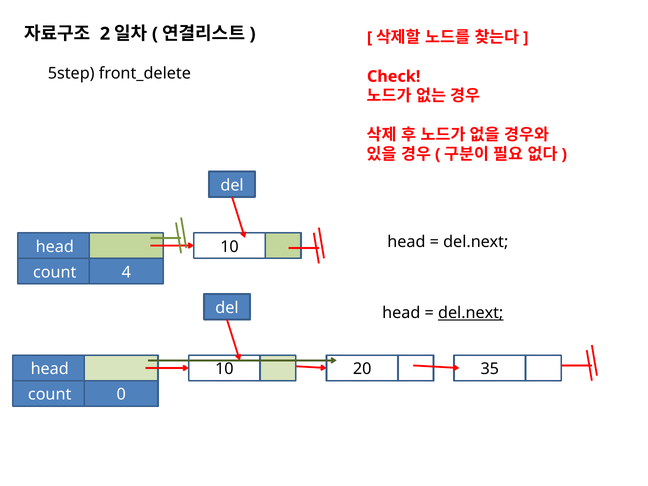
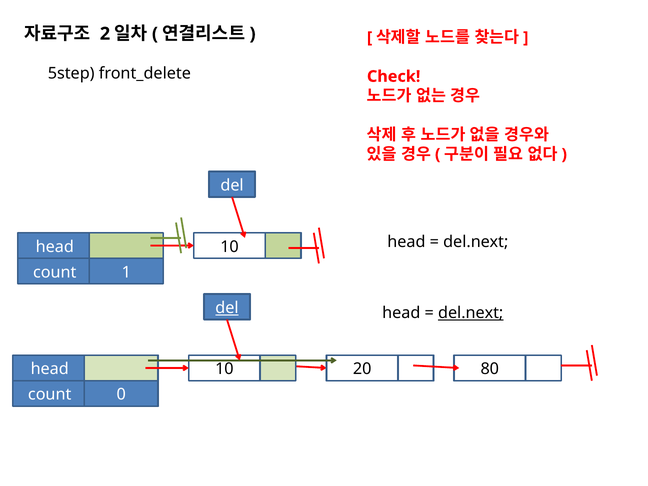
4: 4 -> 1
del at (227, 308) underline: none -> present
35: 35 -> 80
